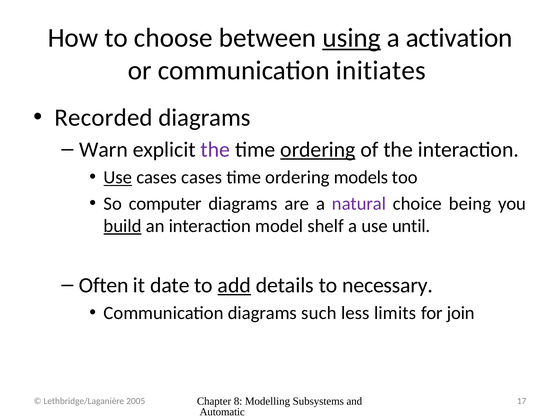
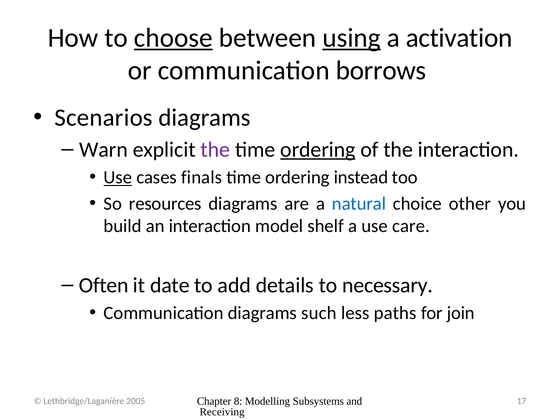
choose underline: none -> present
initiates: initiates -> borrows
Recorded: Recorded -> Scenarios
cases cases: cases -> finals
models: models -> instead
computer: computer -> resources
natural colour: purple -> blue
being: being -> other
build underline: present -> none
until: until -> care
add underline: present -> none
limits: limits -> paths
Automatic: Automatic -> Receiving
